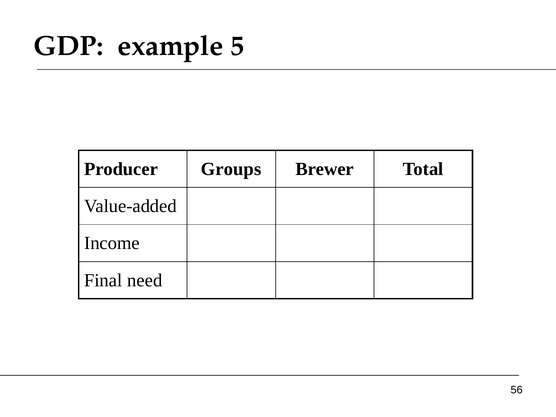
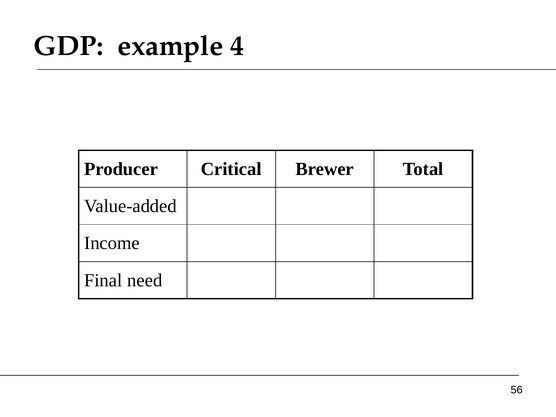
5: 5 -> 4
Groups: Groups -> Critical
